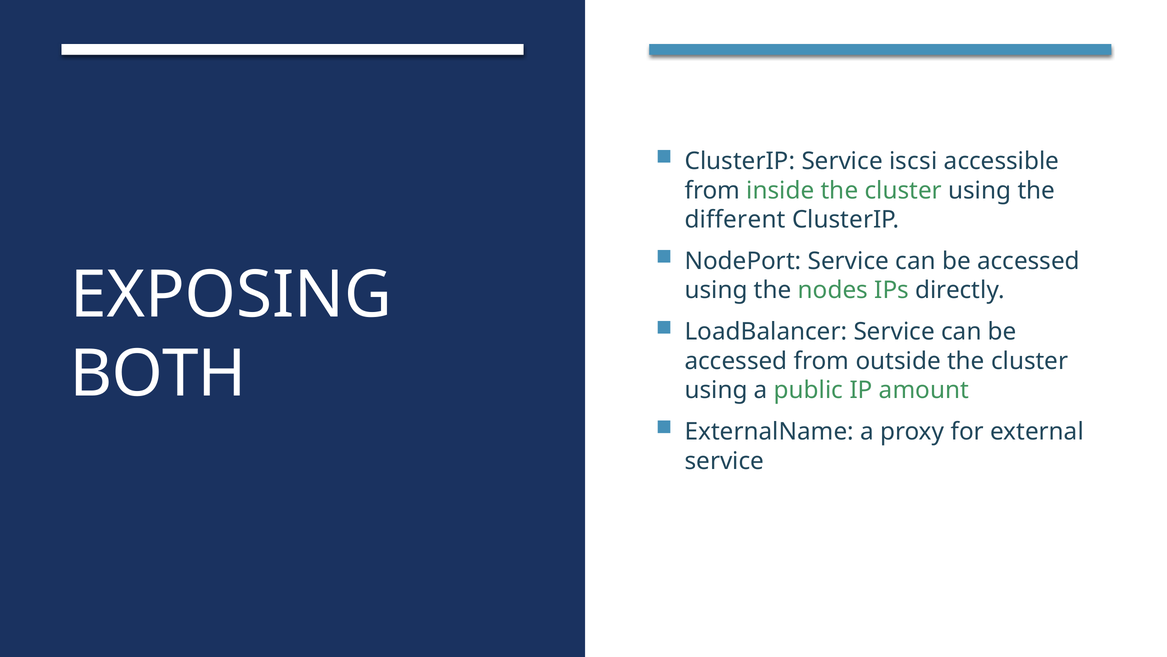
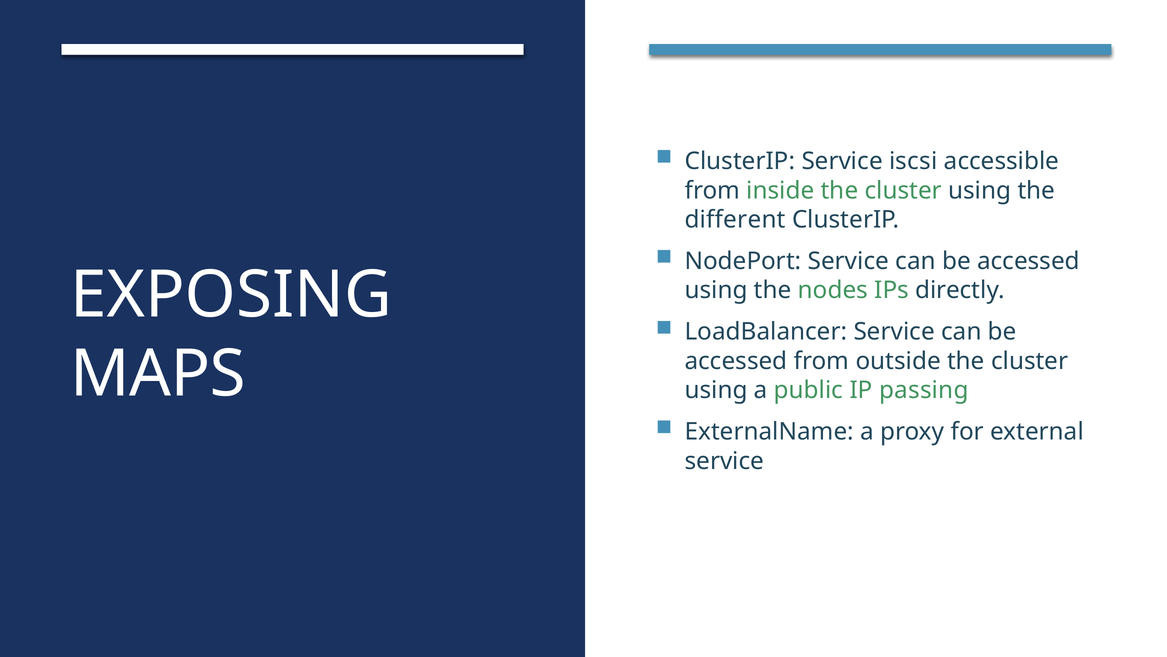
BOTH: BOTH -> MAPS
amount: amount -> passing
